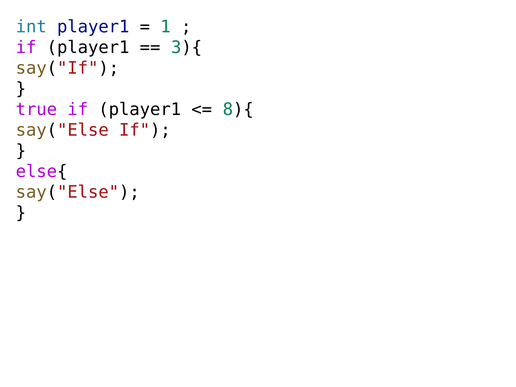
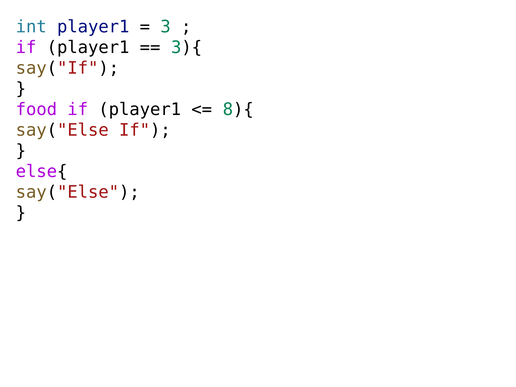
1: 1 -> 3
true: true -> food
